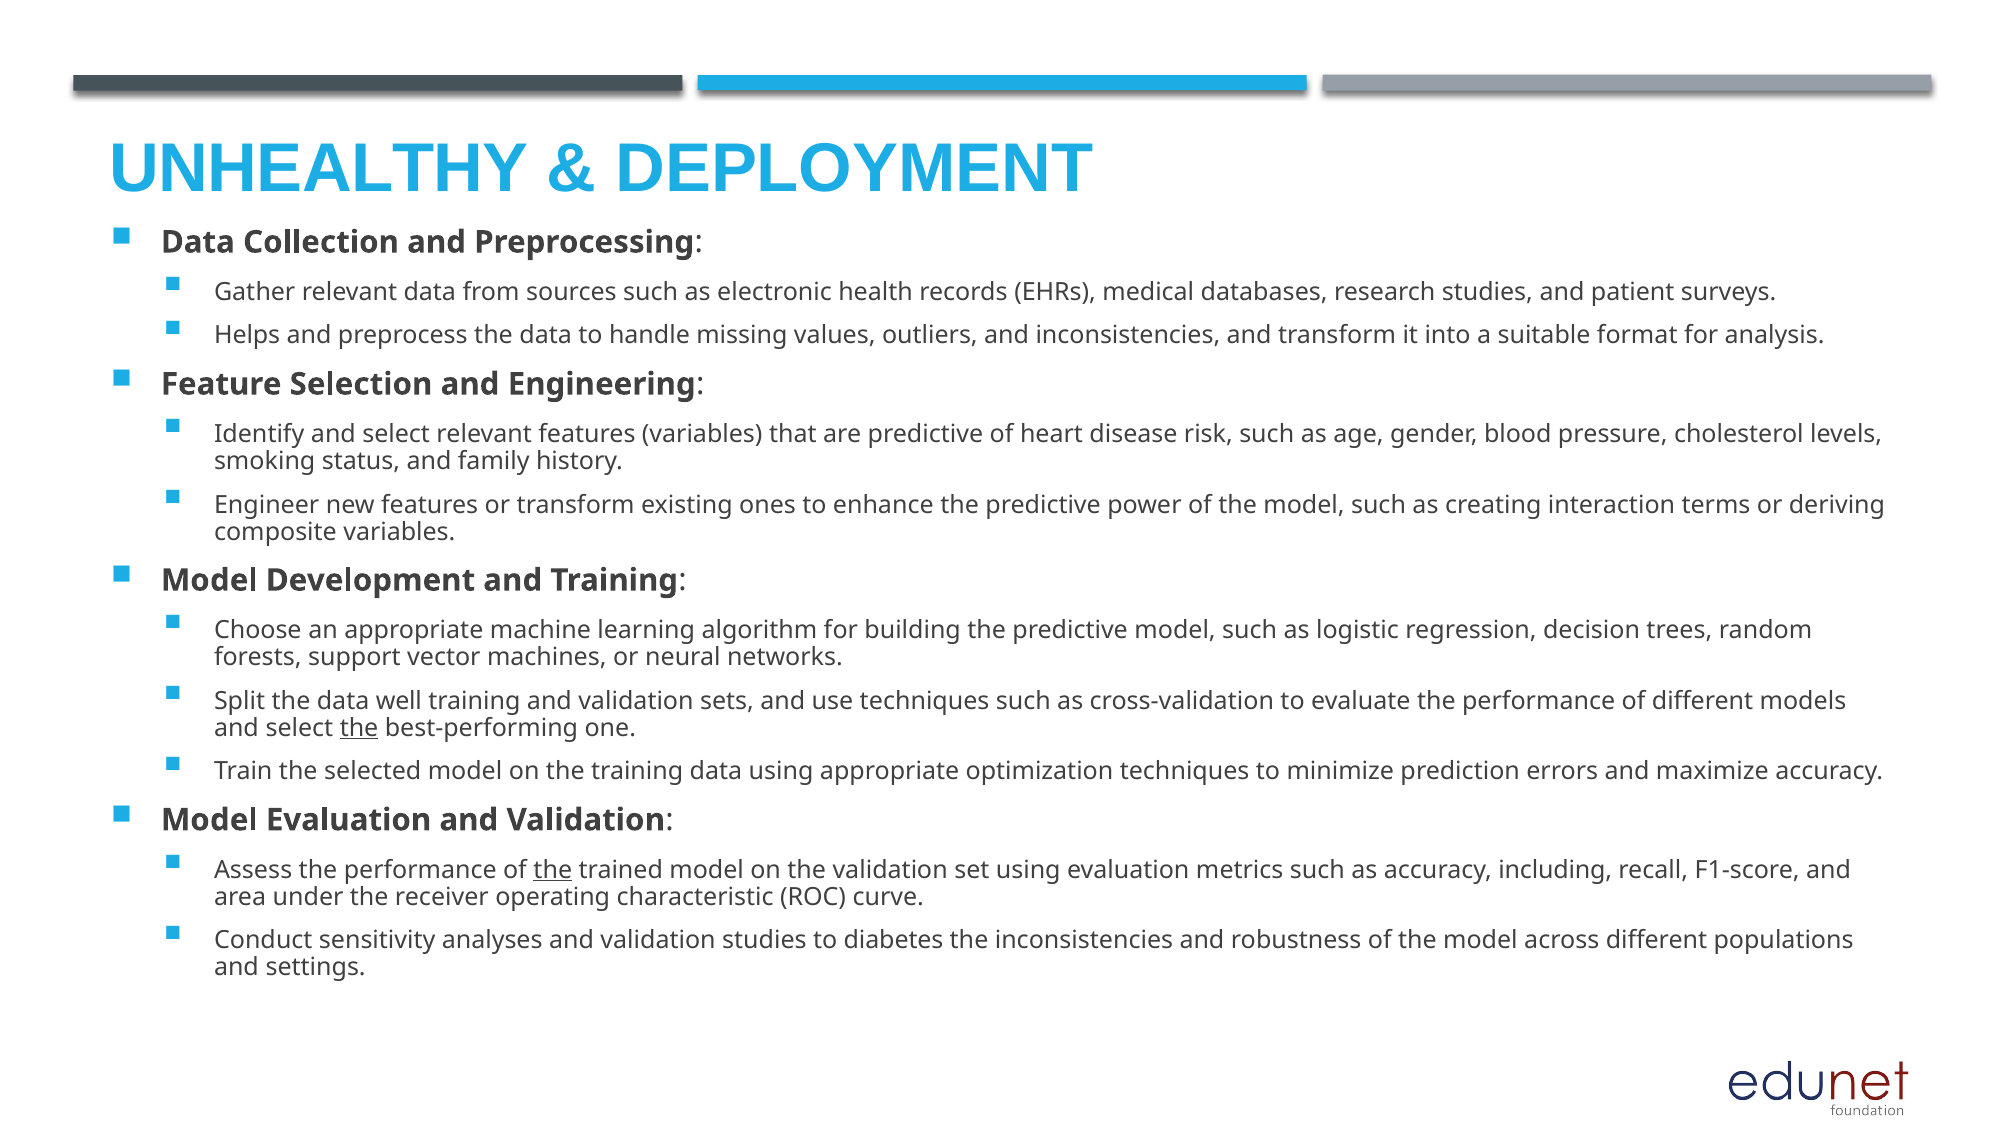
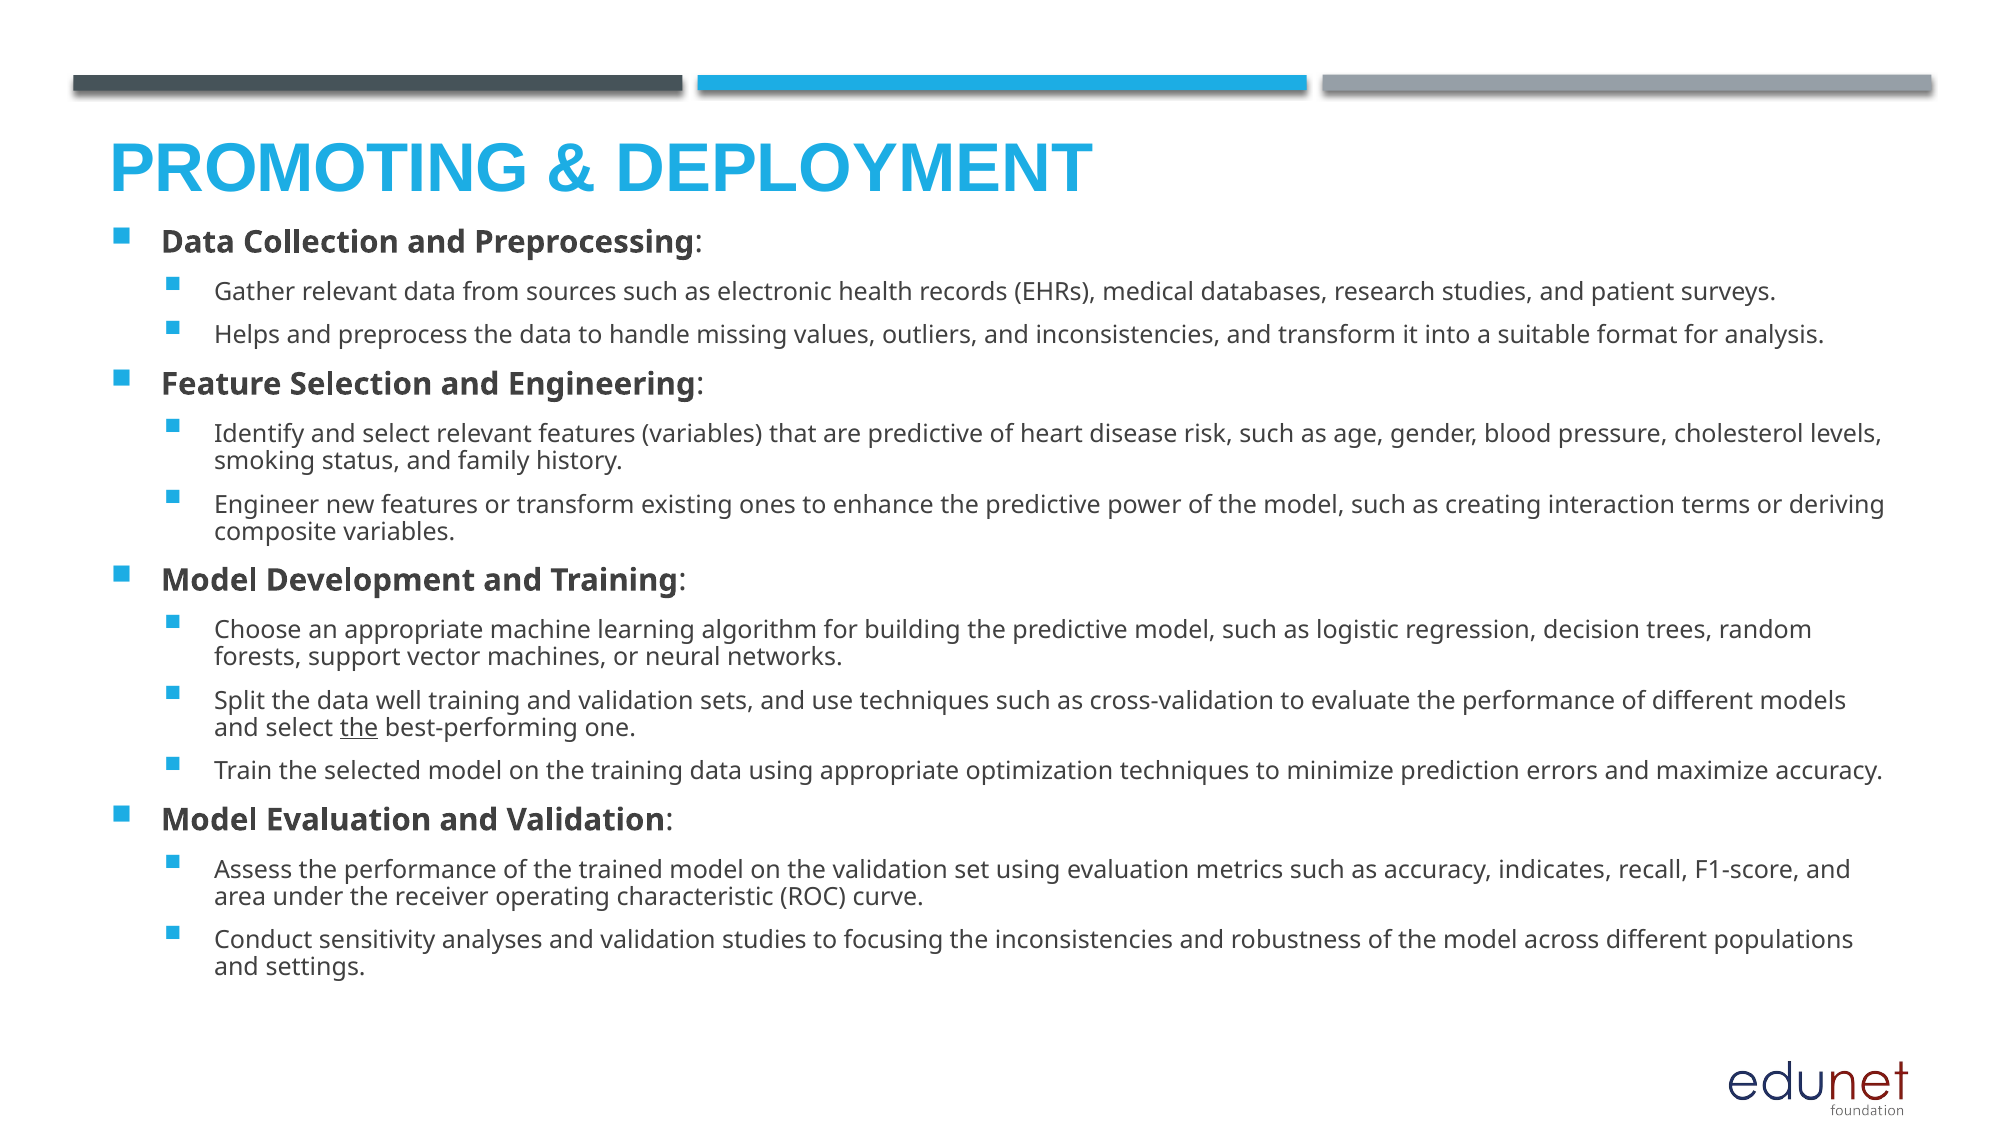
UNHEALTHY: UNHEALTHY -> PROMOTING
the at (553, 870) underline: present -> none
including: including -> indicates
diabetes: diabetes -> focusing
